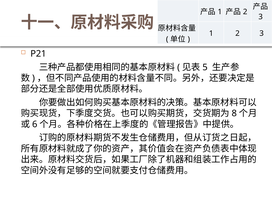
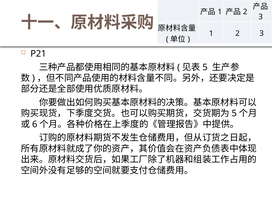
8 at (234, 113): 8 -> 5
